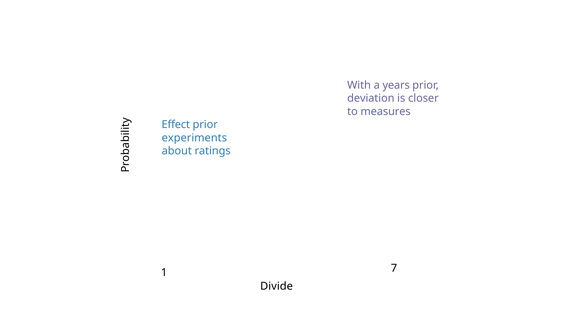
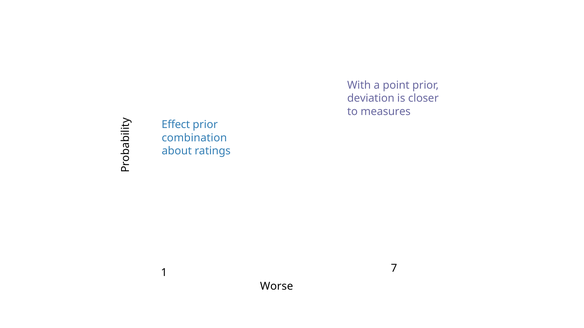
years: years -> point
experiments: experiments -> combination
Divide: Divide -> Worse
